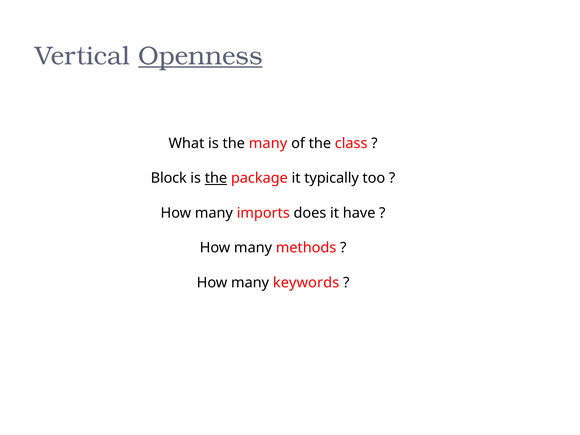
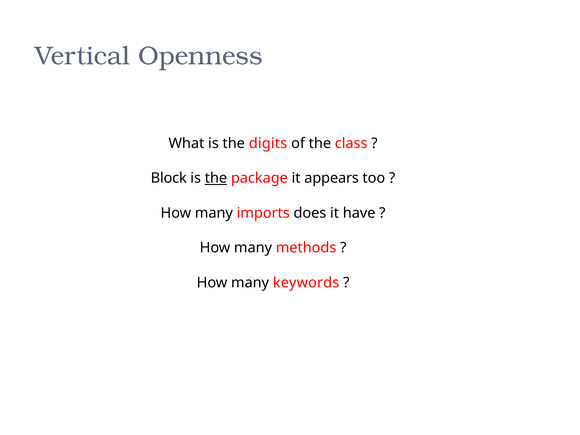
Openness underline: present -> none
the many: many -> digits
typically: typically -> appears
